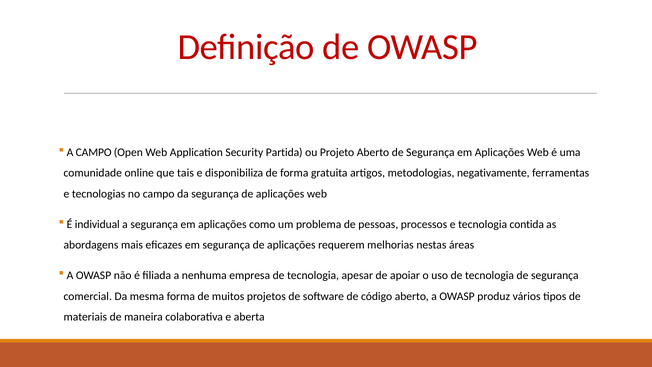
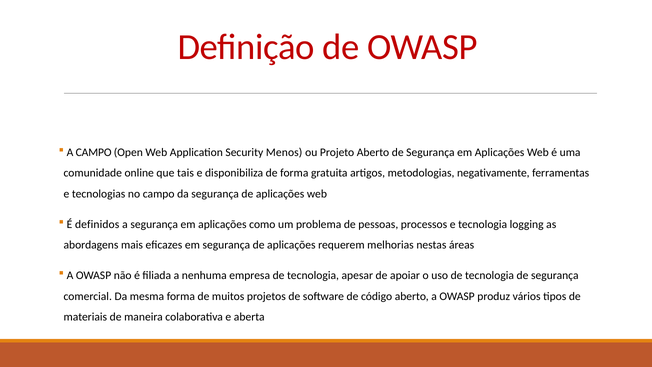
Partida: Partida -> Menos
individual: individual -> definidos
contida: contida -> logging
